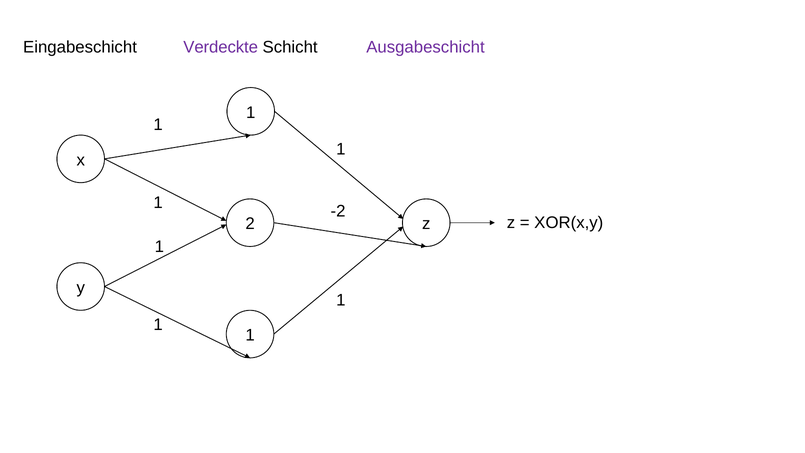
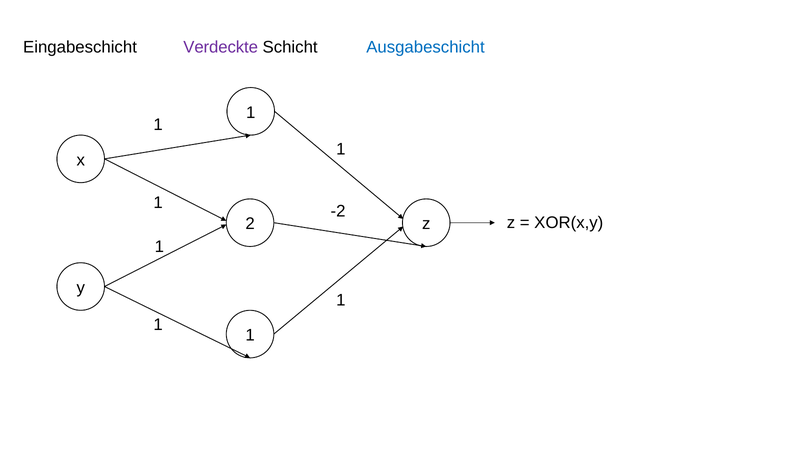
Ausgabeschicht colour: purple -> blue
